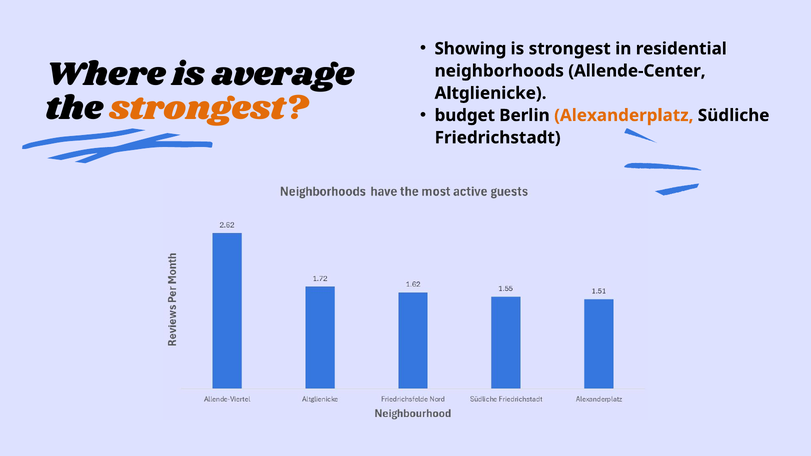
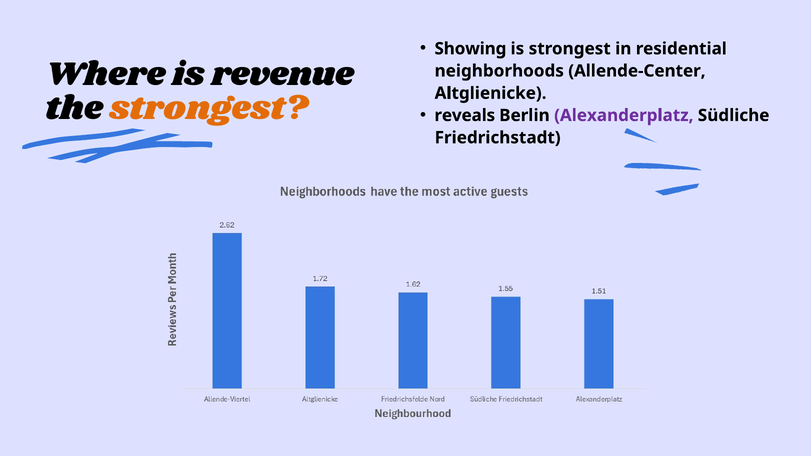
average: average -> revenue
budget: budget -> reveals
Alexanderplatz colour: orange -> purple
